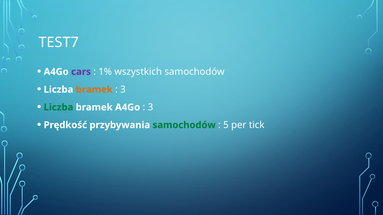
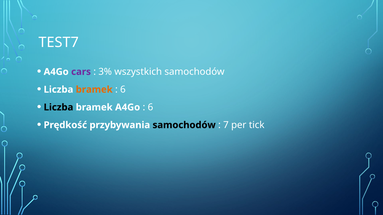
1%: 1% -> 3%
3 at (123, 90): 3 -> 6
Liczba at (58, 107) colour: green -> black
3 at (150, 107): 3 -> 6
samochodów at (184, 125) colour: green -> black
5: 5 -> 7
